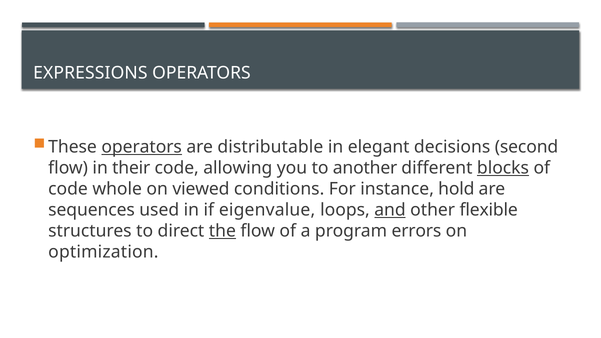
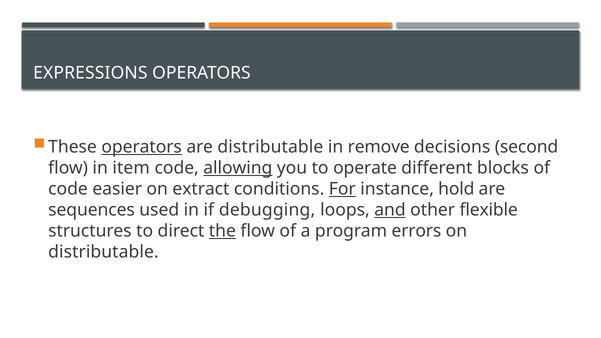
elegant: elegant -> remove
their: their -> item
allowing underline: none -> present
another: another -> operate
blocks underline: present -> none
whole: whole -> easier
viewed: viewed -> extract
For underline: none -> present
eigenvalue: eigenvalue -> debugging
optimization at (103, 252): optimization -> distributable
